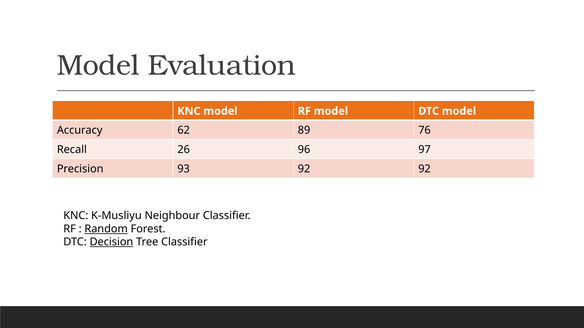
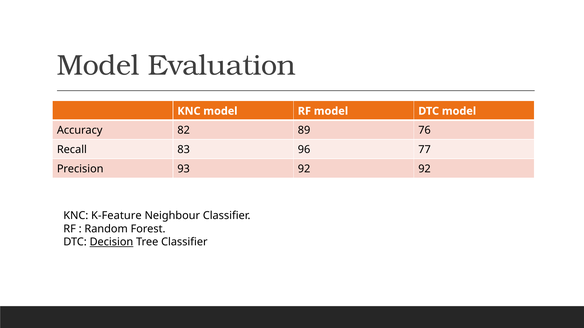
62: 62 -> 82
26: 26 -> 83
97: 97 -> 77
K-Musliyu: K-Musliyu -> K-Feature
Random underline: present -> none
